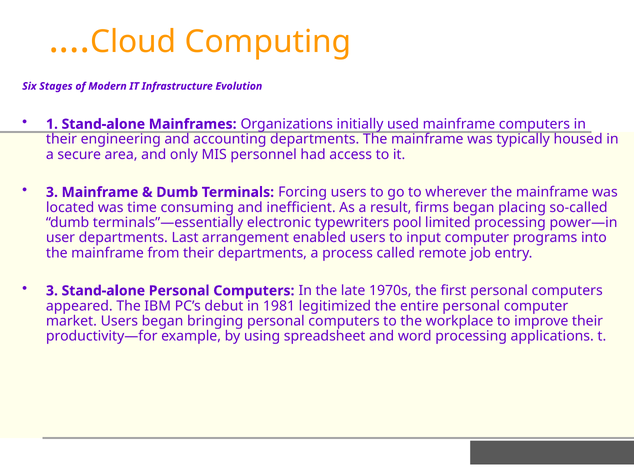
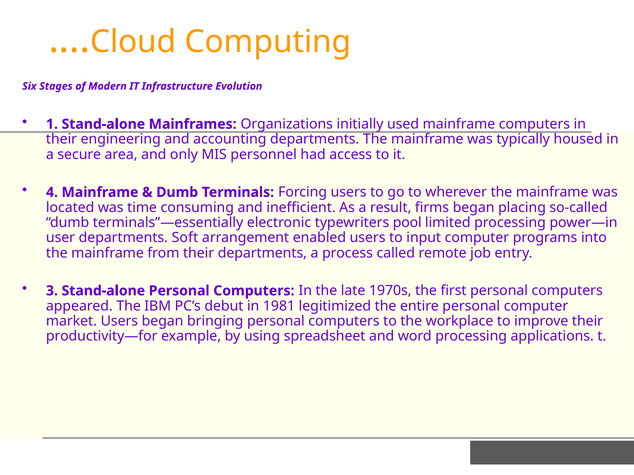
3 at (52, 192): 3 -> 4
Last: Last -> Soft
